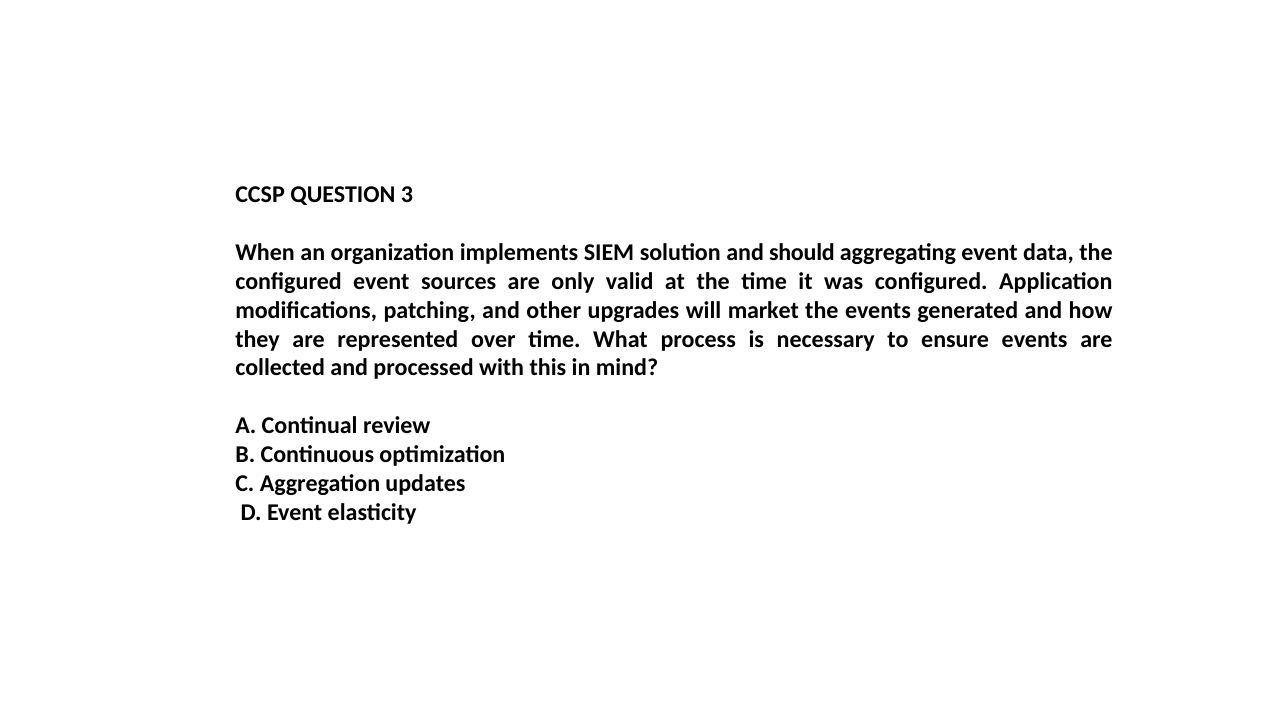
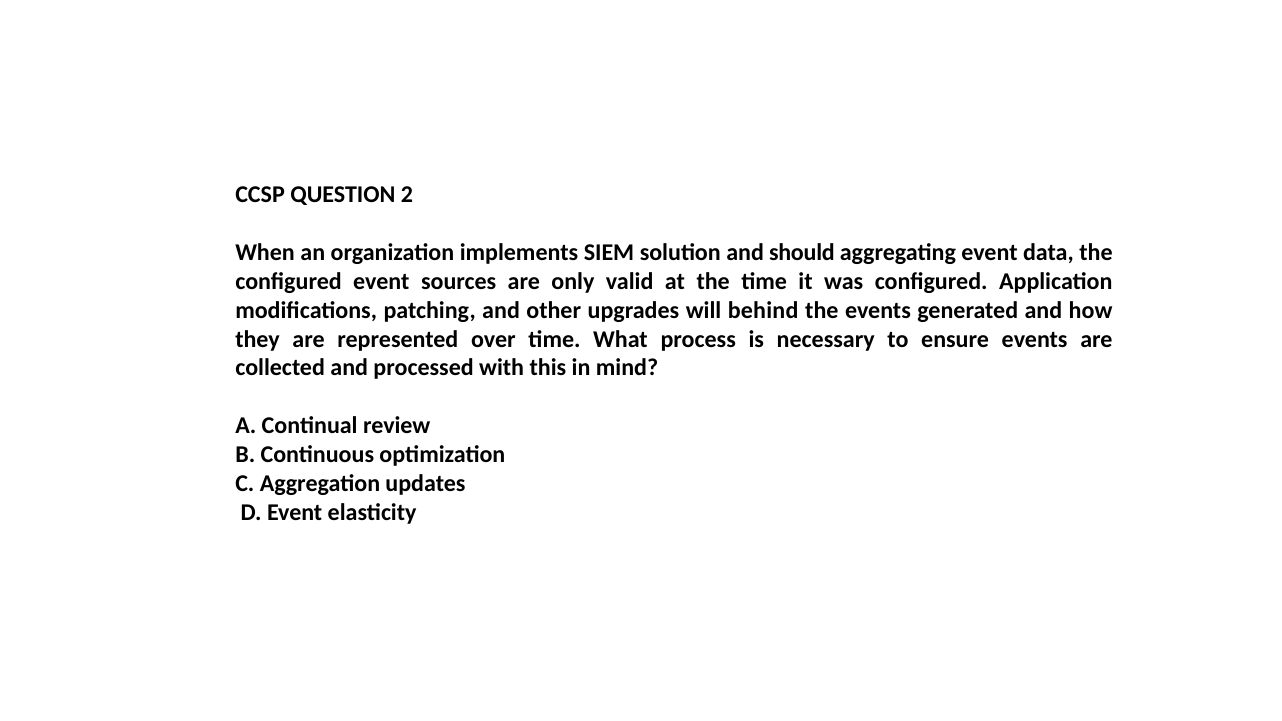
3: 3 -> 2
market: market -> behind
